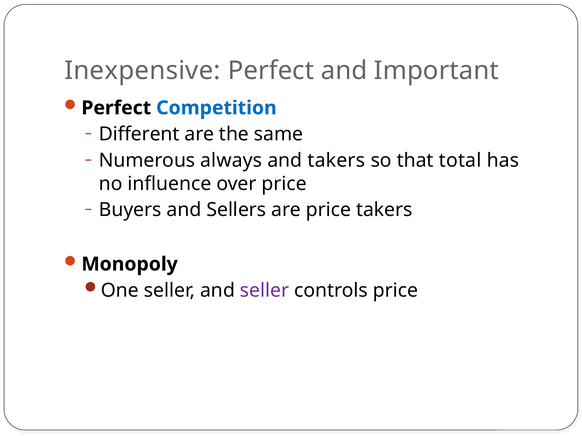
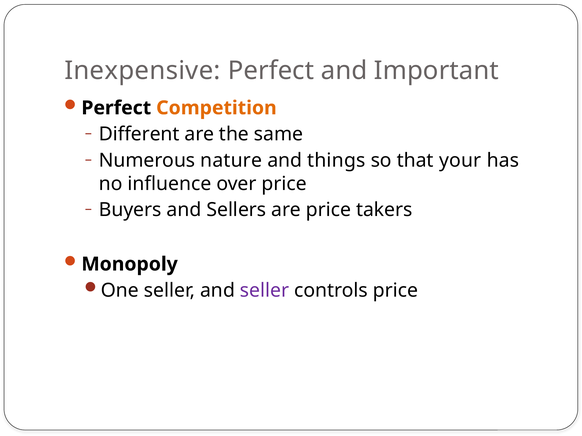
Competition colour: blue -> orange
always: always -> nature
and takers: takers -> things
total: total -> your
